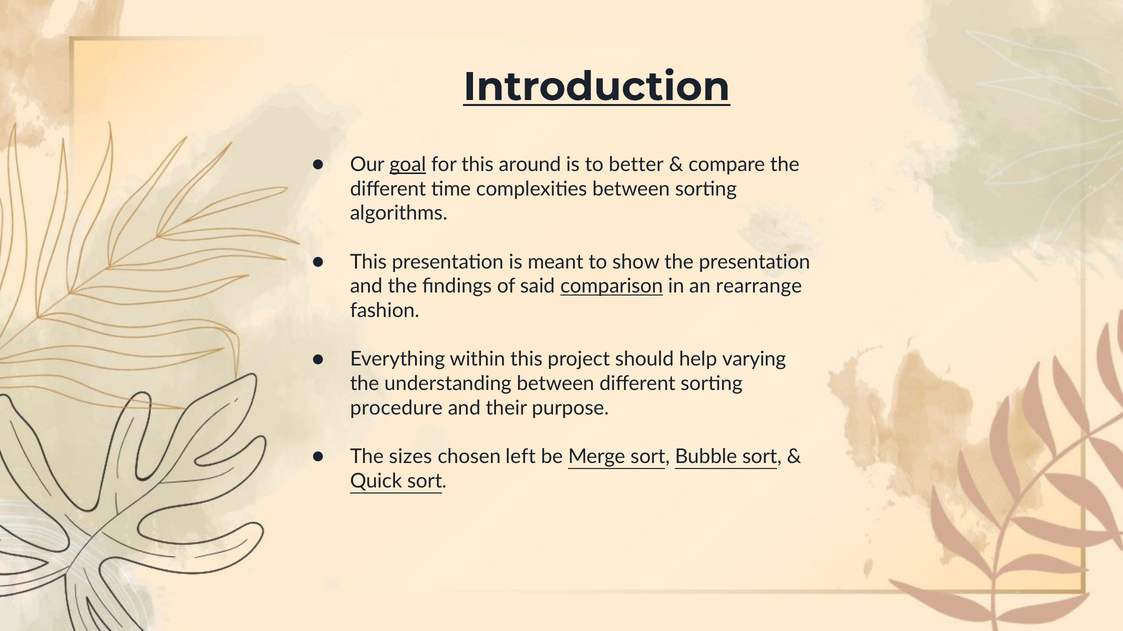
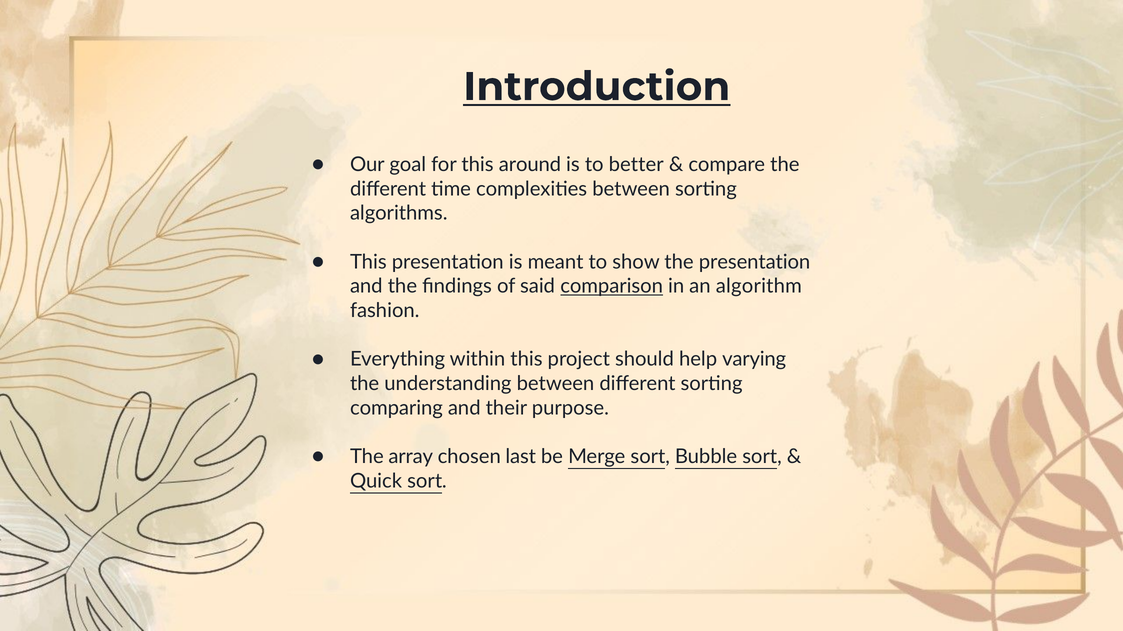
goal underline: present -> none
rearrange: rearrange -> algorithm
procedure: procedure -> comparing
sizes: sizes -> array
left: left -> last
